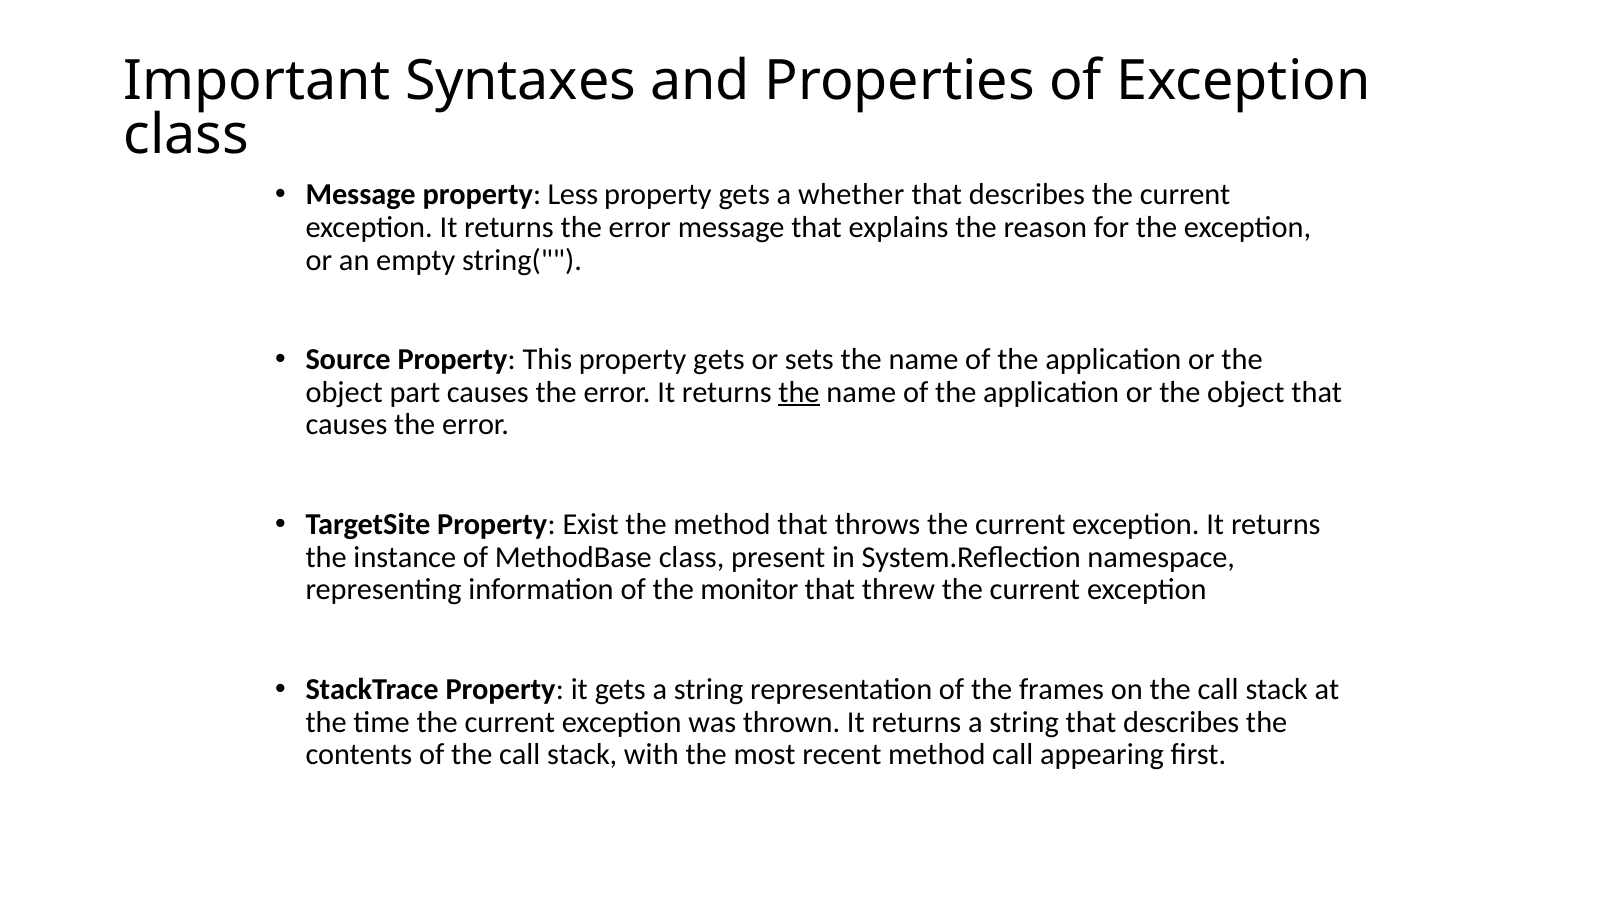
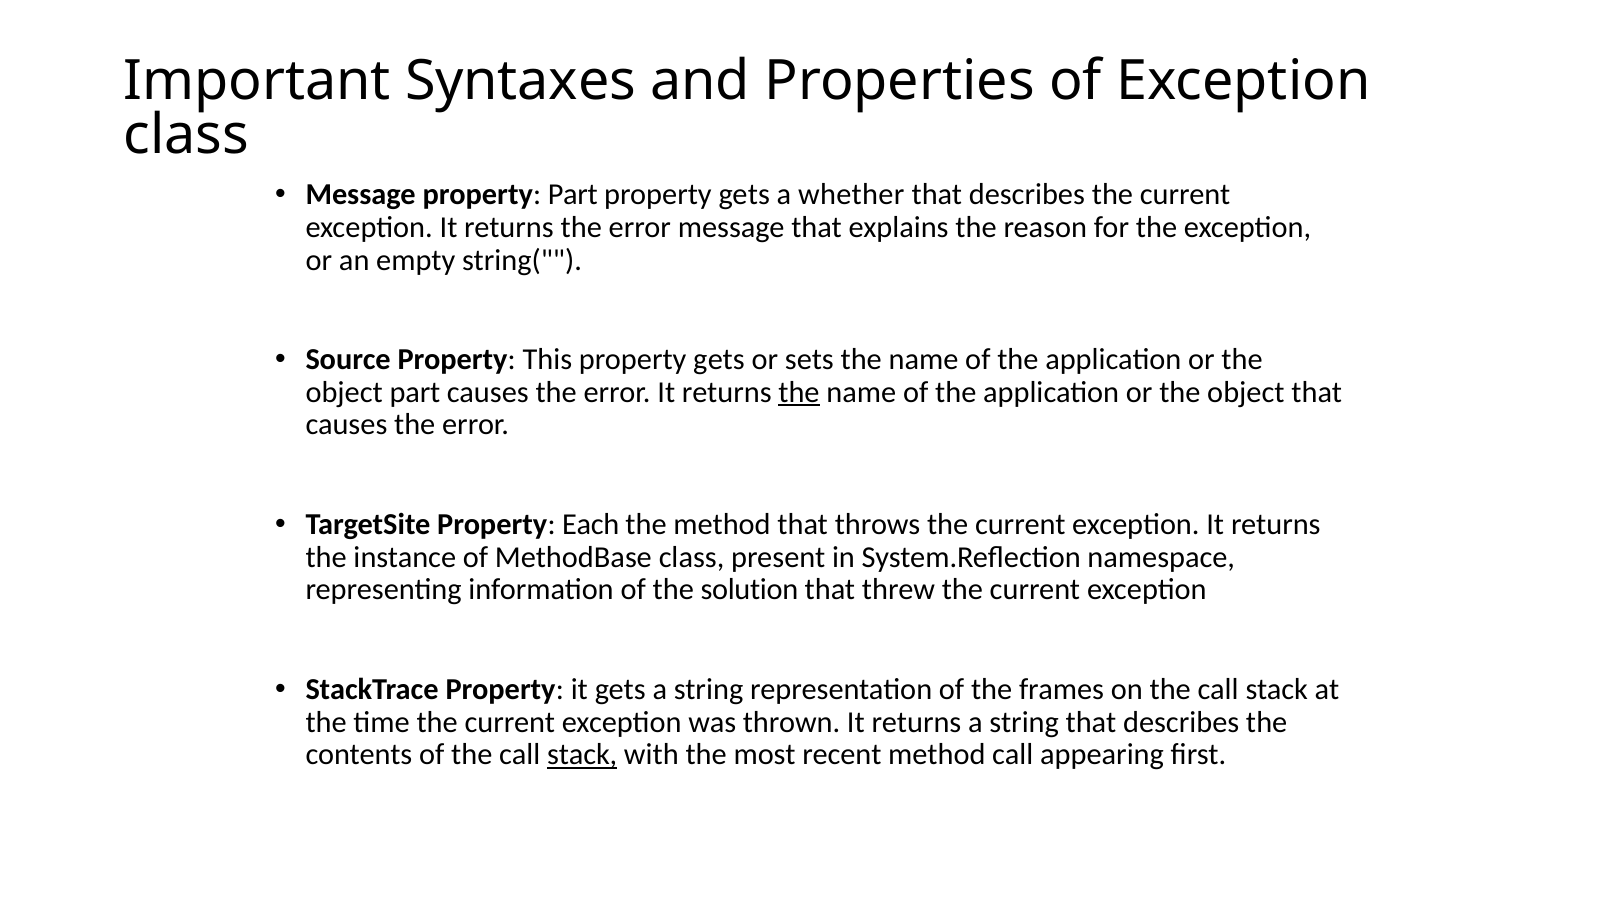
property Less: Less -> Part
Exist: Exist -> Each
monitor: monitor -> solution
stack at (582, 755) underline: none -> present
